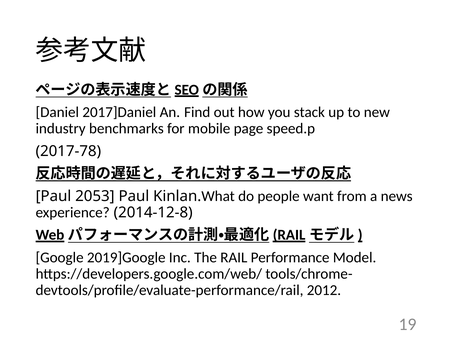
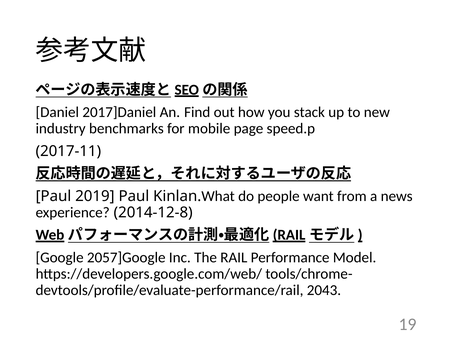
2017-78: 2017-78 -> 2017-11
2053: 2053 -> 2019
2019]Google: 2019]Google -> 2057]Google
2012: 2012 -> 2043
